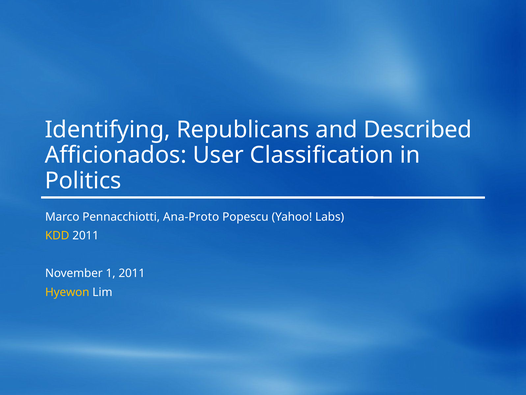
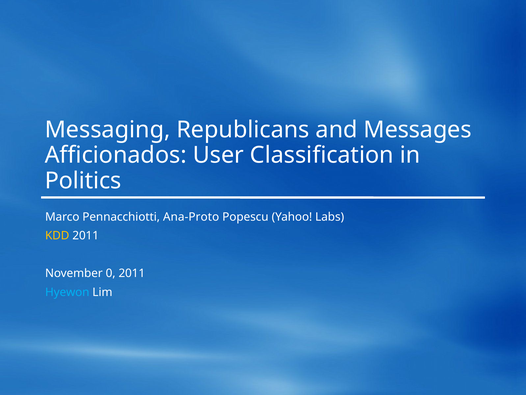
Identifying: Identifying -> Messaging
Described: Described -> Messages
1: 1 -> 0
Hyewon colour: yellow -> light blue
